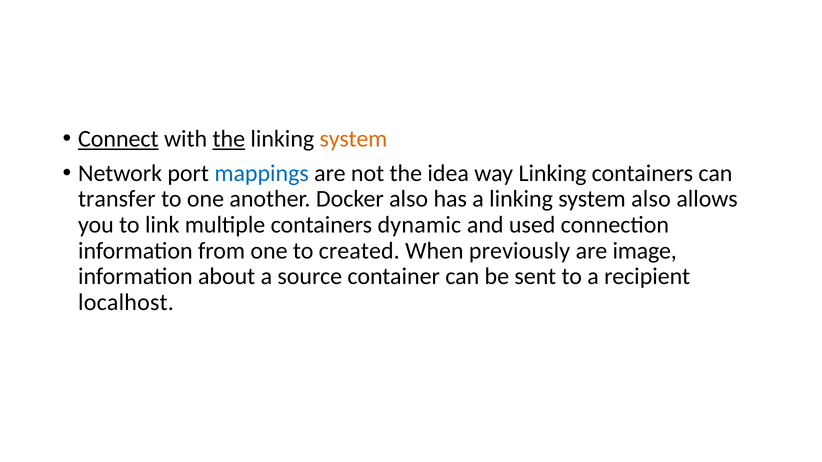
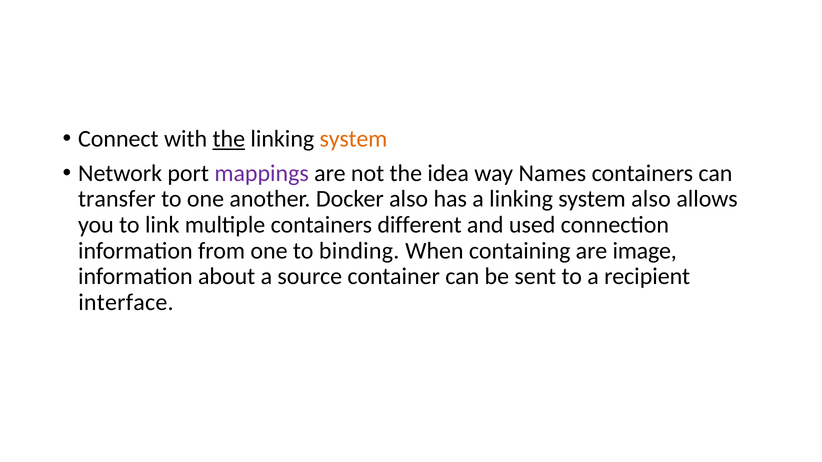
Connect underline: present -> none
mappings colour: blue -> purple
way Linking: Linking -> Names
dynamic: dynamic -> different
created: created -> binding
previously: previously -> containing
localhost: localhost -> interface
